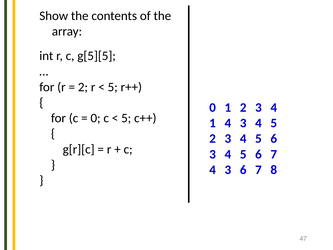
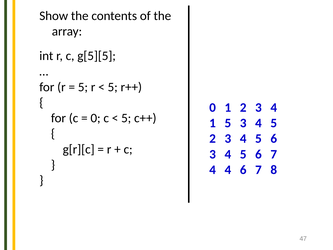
2 at (83, 87): 2 -> 5
1 4: 4 -> 5
3 at (228, 170): 3 -> 4
